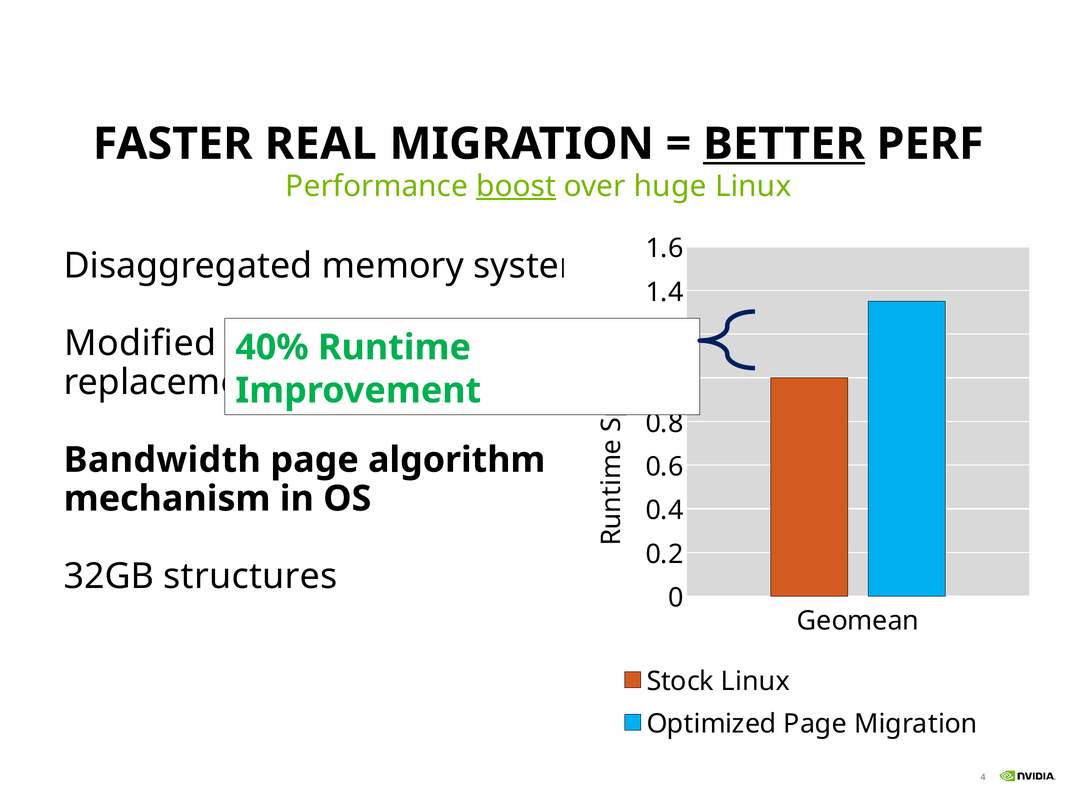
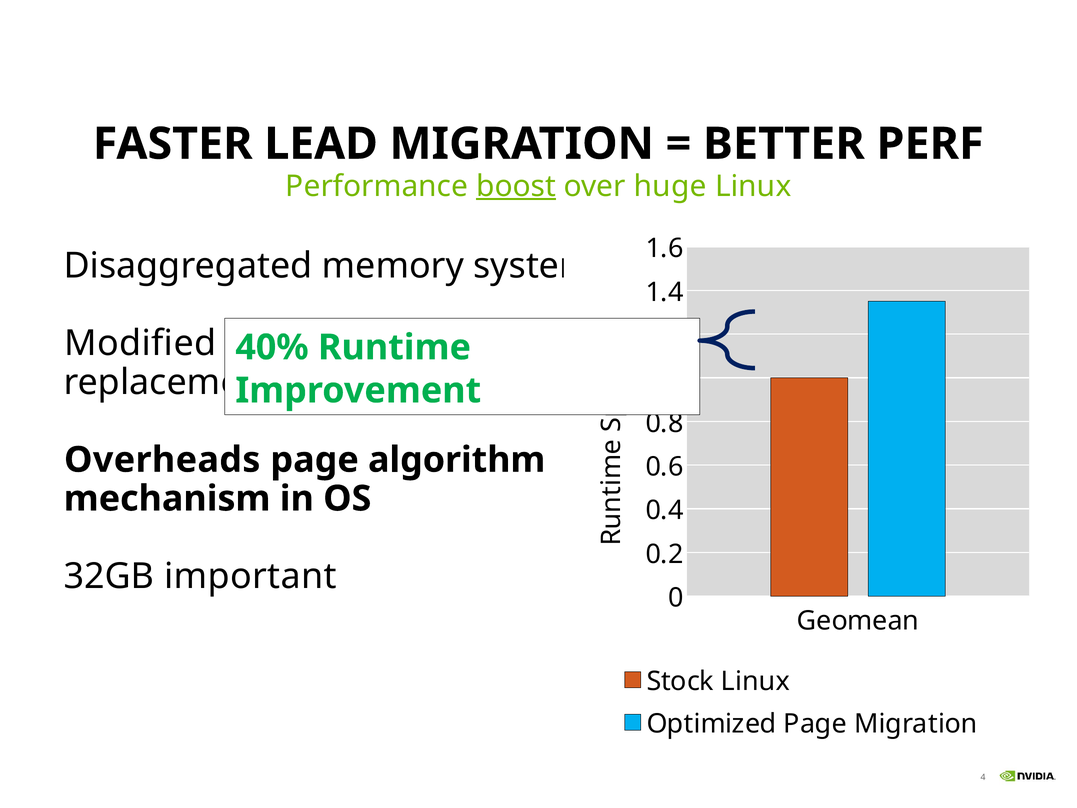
REAL: REAL -> LEAD
BETTER underline: present -> none
Bandwidth: Bandwidth -> Overheads
structures: structures -> important
